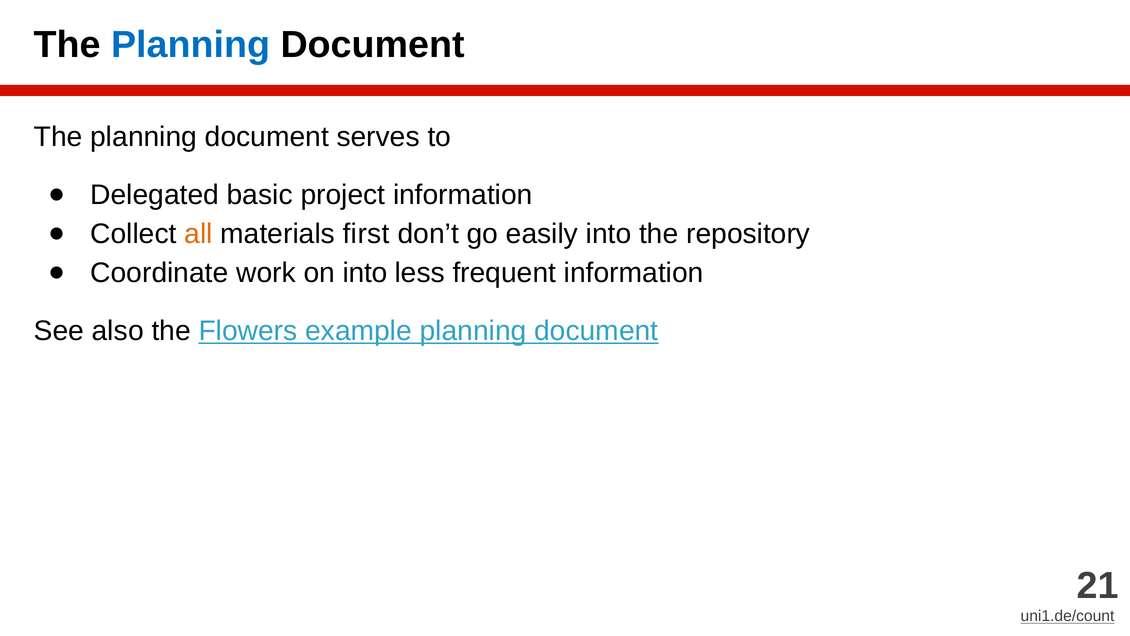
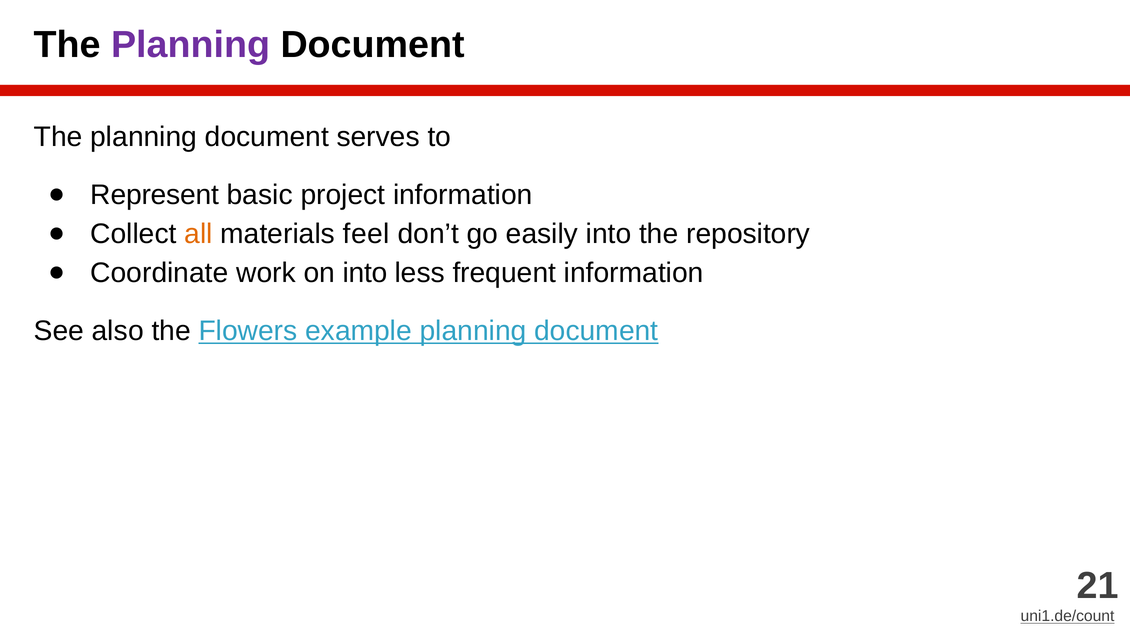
Planning at (191, 45) colour: blue -> purple
Delegated: Delegated -> Represent
first: first -> feel
